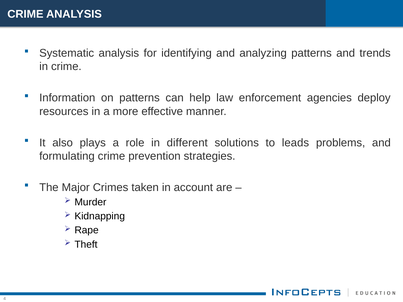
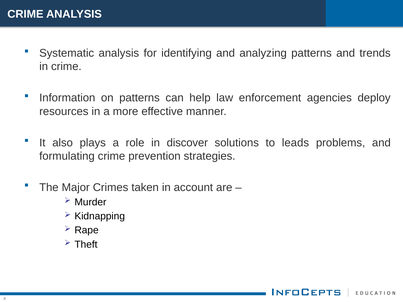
different: different -> discover
